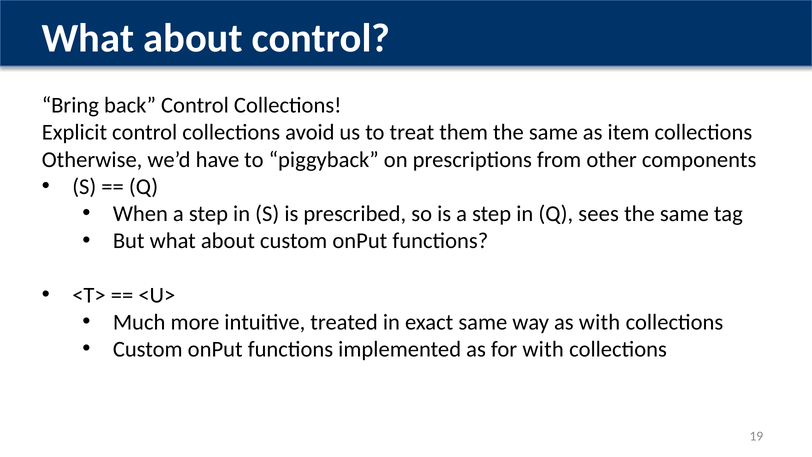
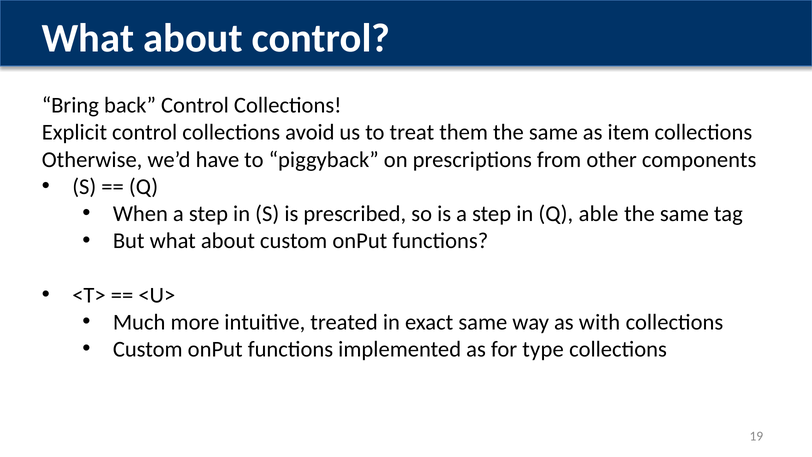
sees: sees -> able
for with: with -> type
